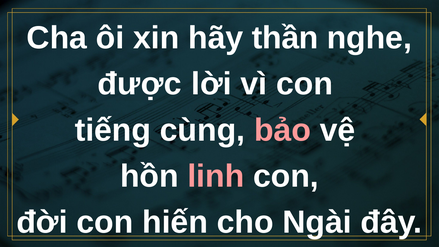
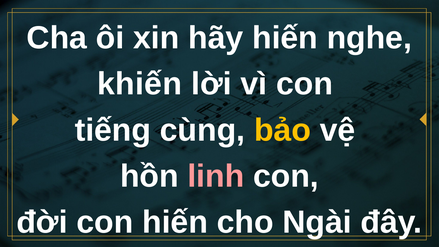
hãy thần: thần -> hiến
được: được -> khiến
bảo colour: pink -> yellow
